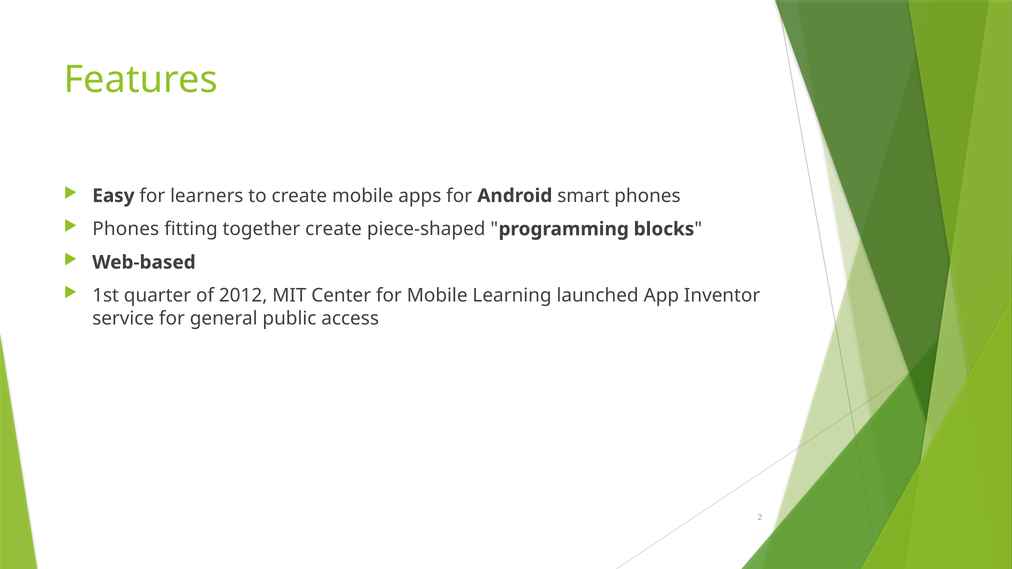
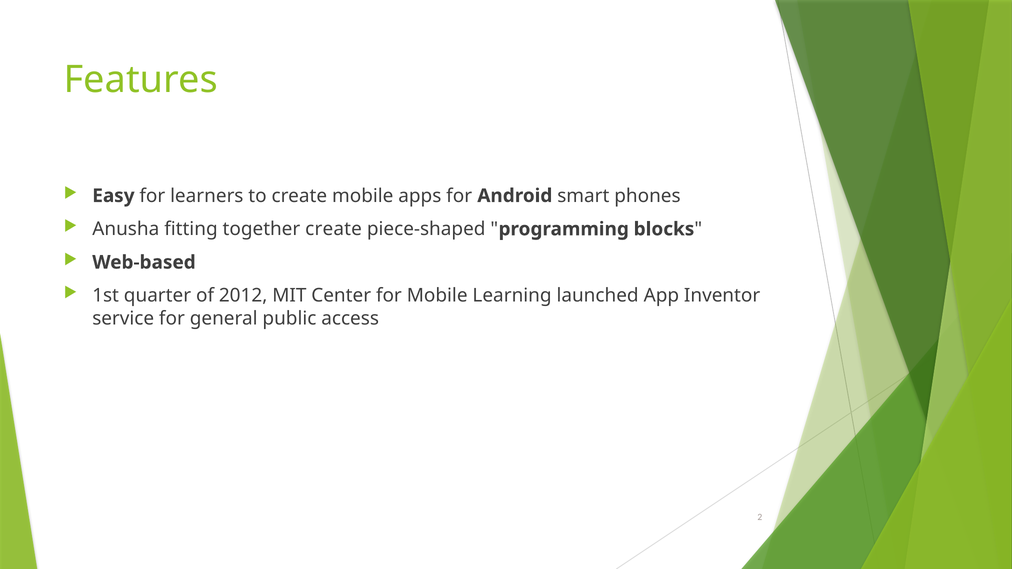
Phones at (126, 229): Phones -> Anusha
